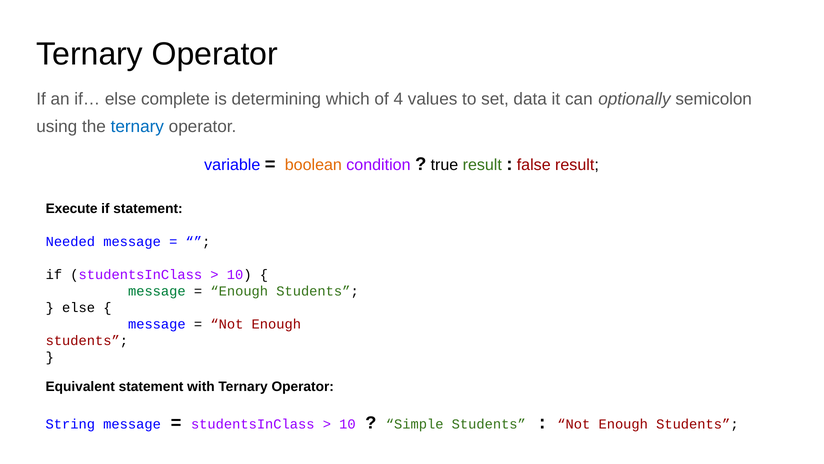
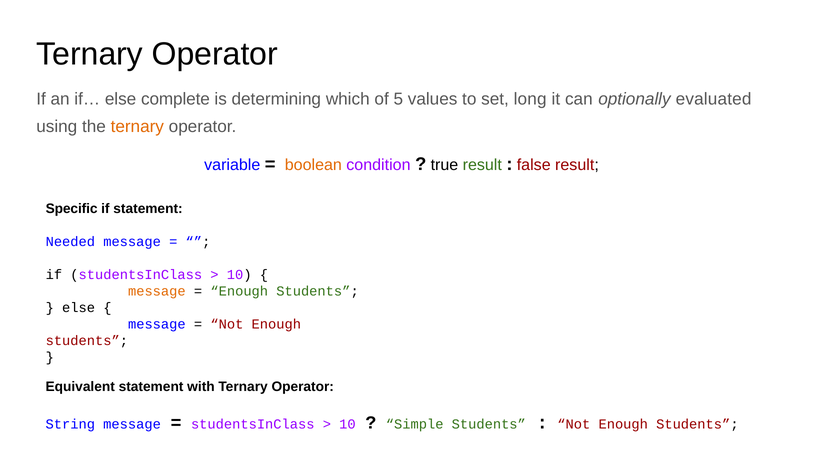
4: 4 -> 5
data: data -> long
semicolon: semicolon -> evaluated
ternary at (137, 127) colour: blue -> orange
Execute: Execute -> Specific
message at (157, 291) colour: green -> orange
